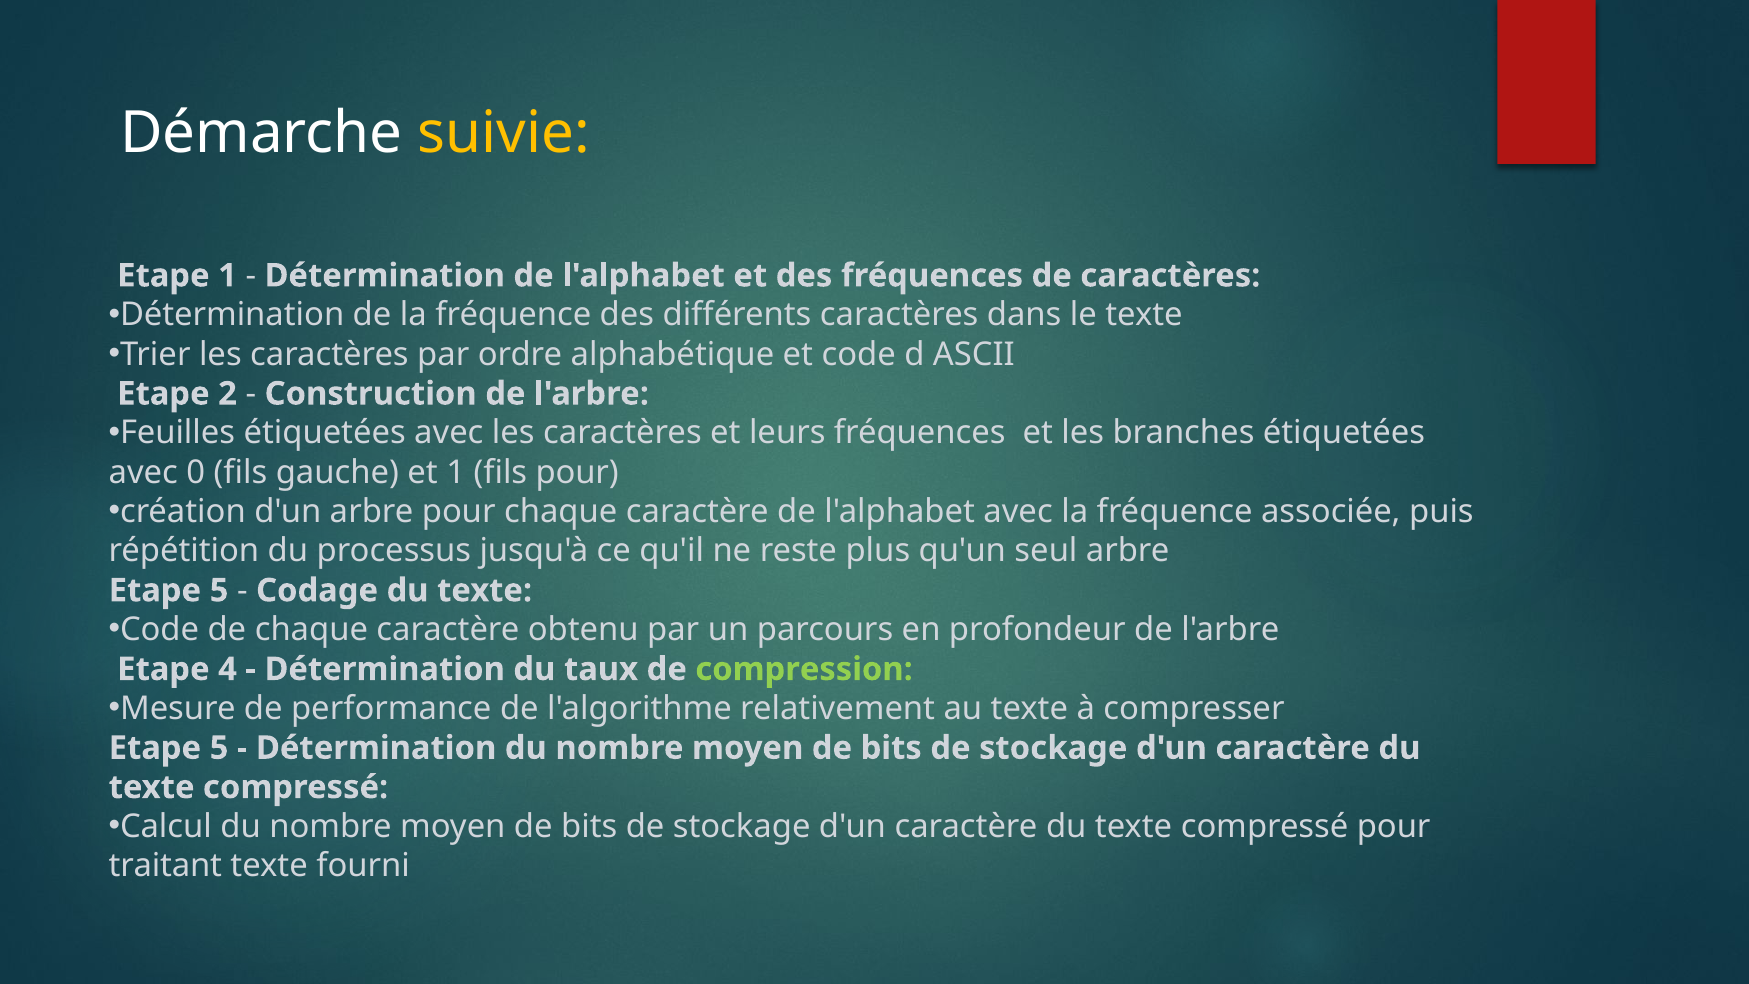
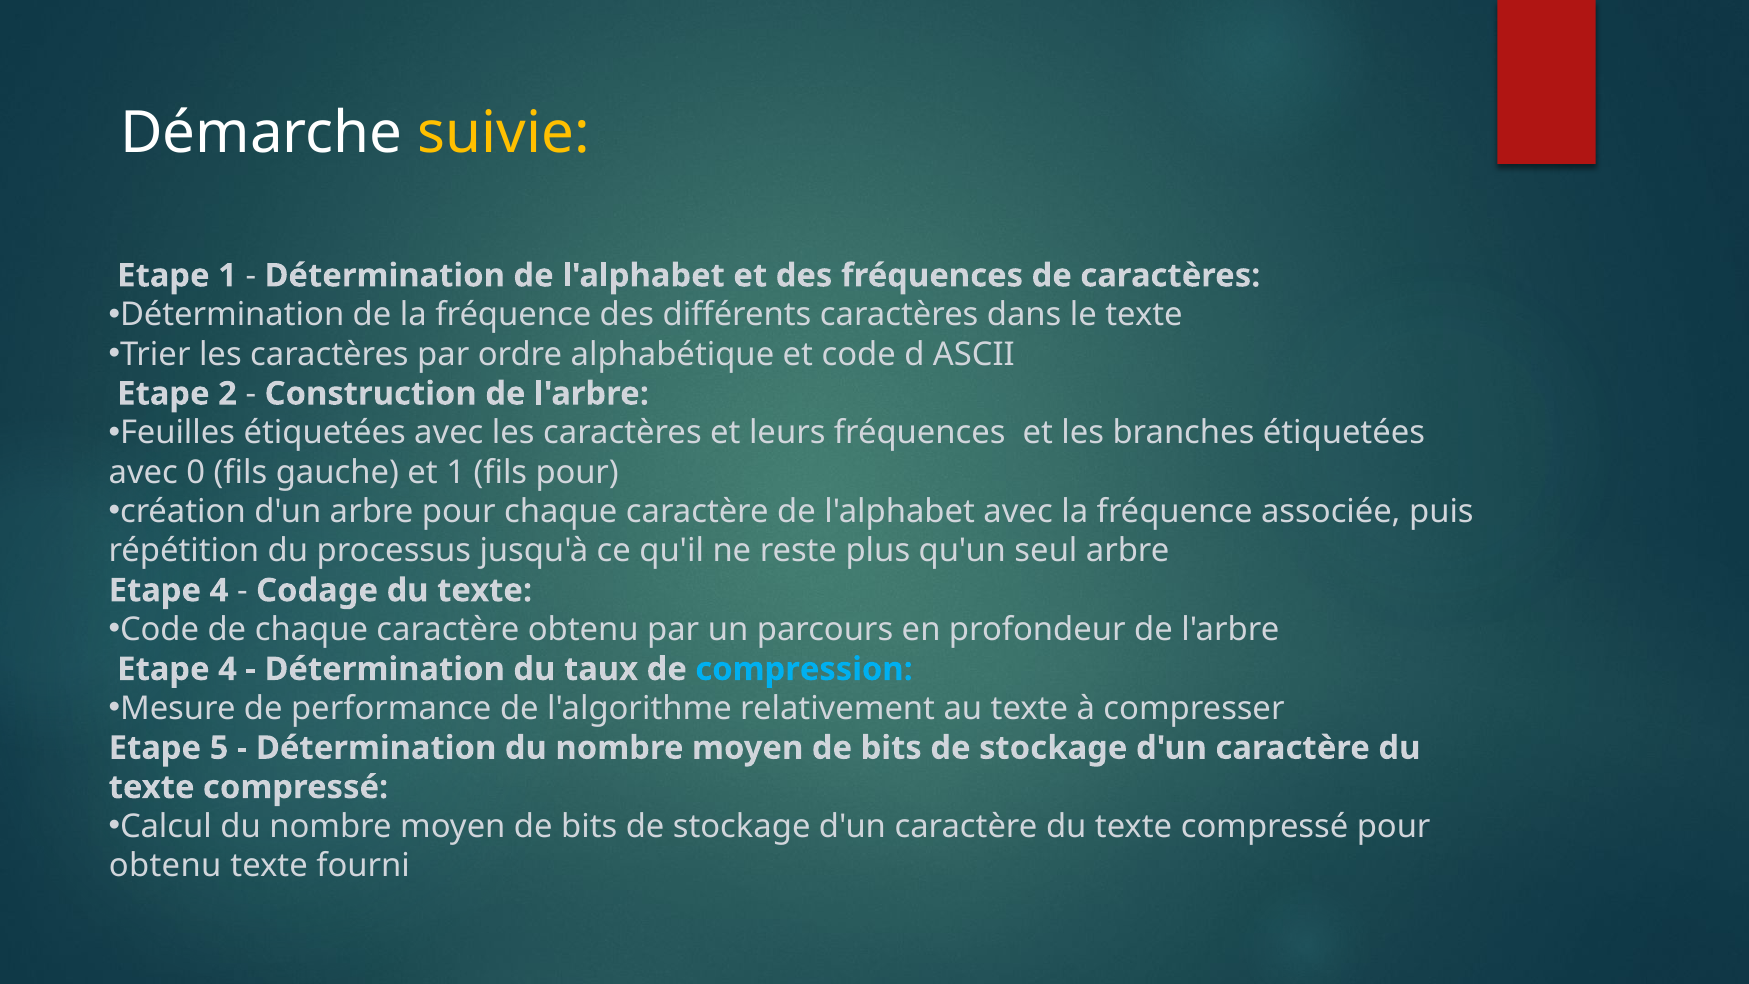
5 at (219, 590): 5 -> 4
compression colour: light green -> light blue
traitant at (165, 866): traitant -> obtenu
